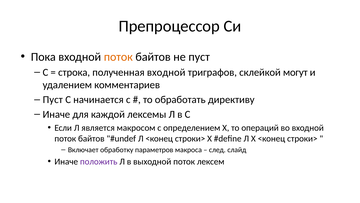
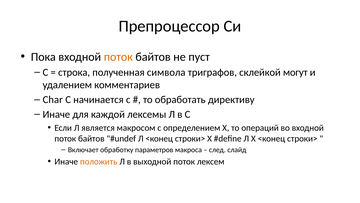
полученная входной: входной -> символа
Пуст at (53, 99): Пуст -> Char
положить colour: purple -> orange
